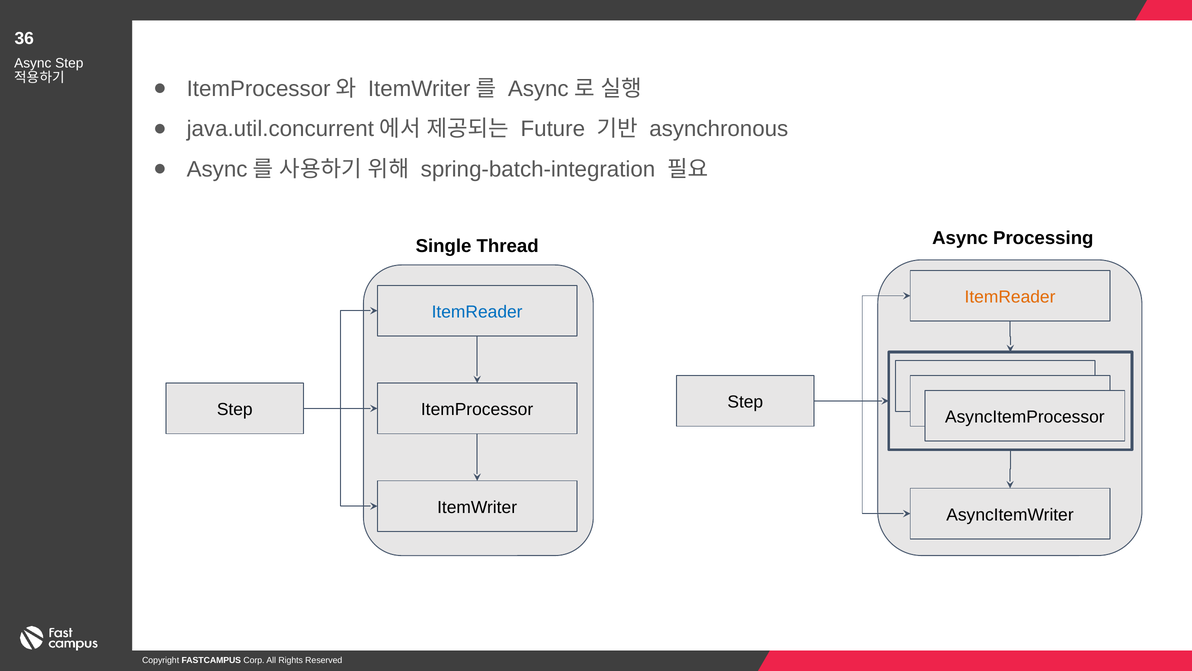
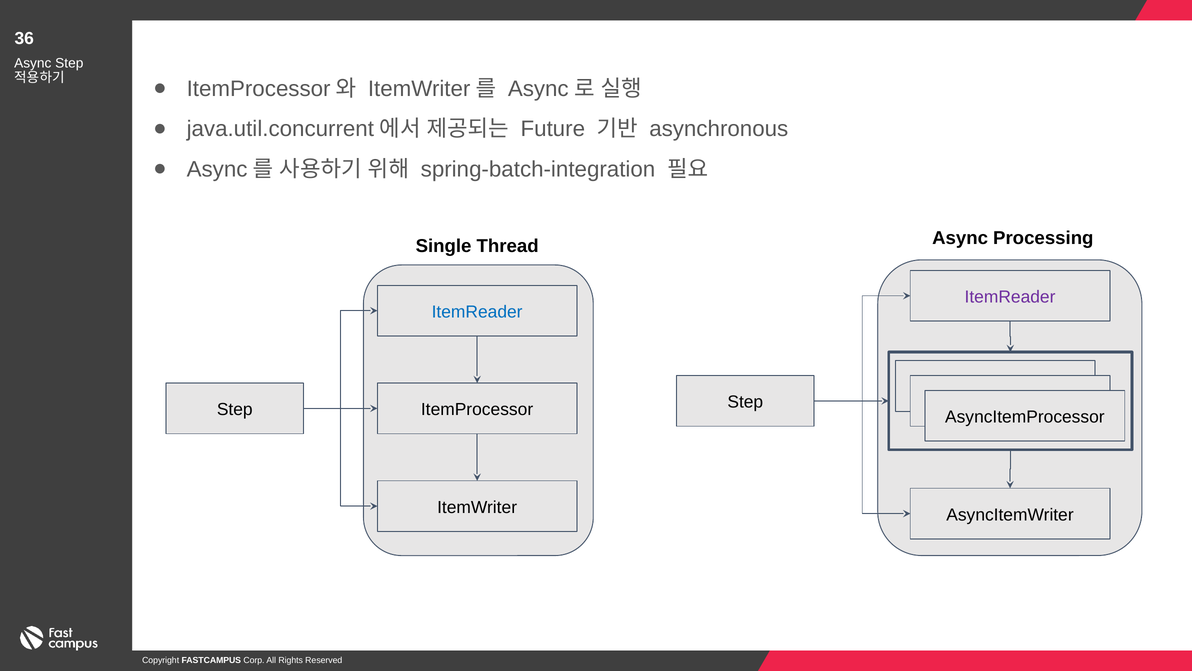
ItemReader at (1010, 297) colour: orange -> purple
